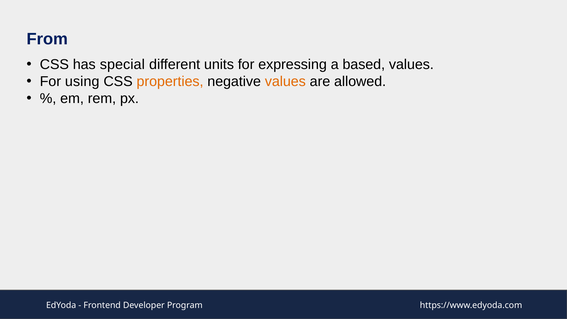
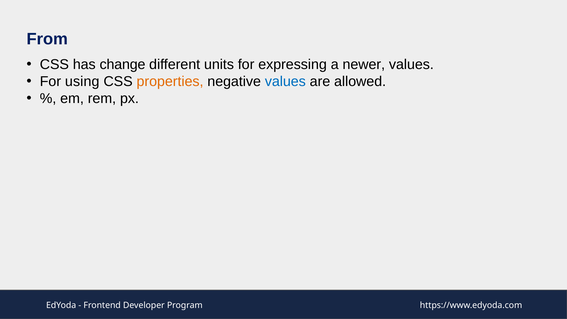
special: special -> change
based: based -> newer
values at (285, 81) colour: orange -> blue
